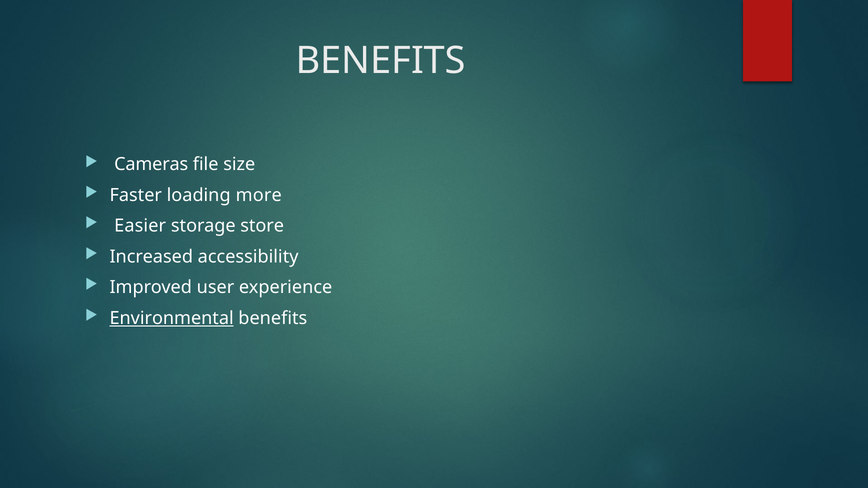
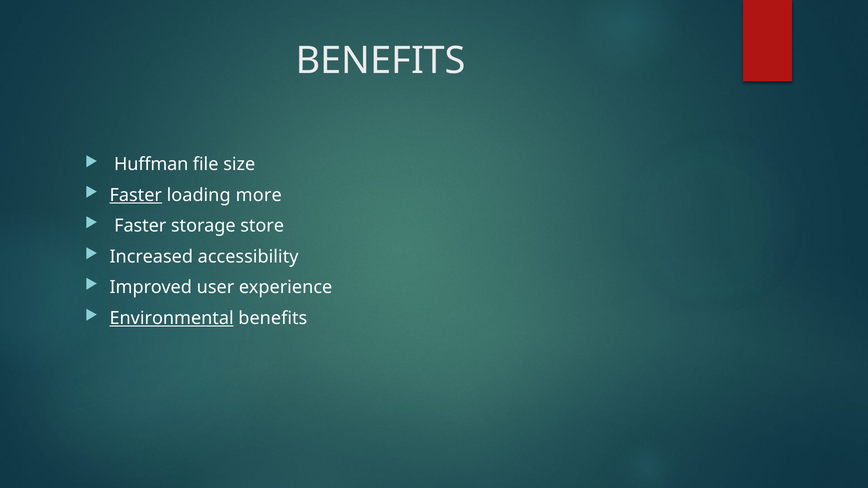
Cameras: Cameras -> Huffman
Faster at (136, 195) underline: none -> present
Easier at (140, 226): Easier -> Faster
